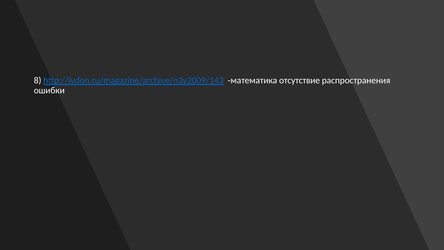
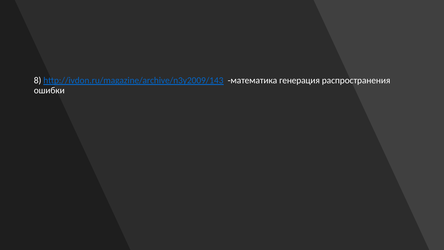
отсутствие: отсутствие -> генерация
